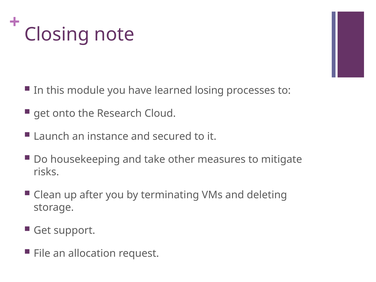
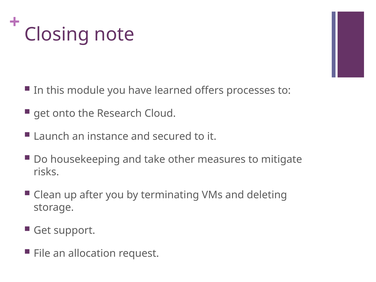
losing: losing -> offers
